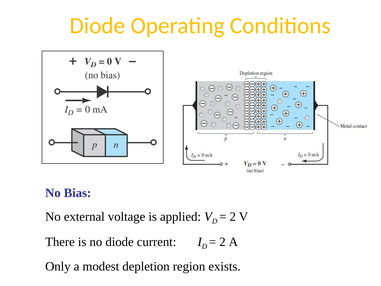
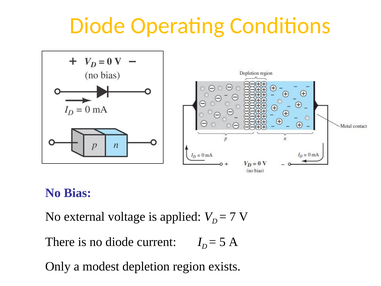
2 at (233, 217): 2 -> 7
2 at (222, 242): 2 -> 5
